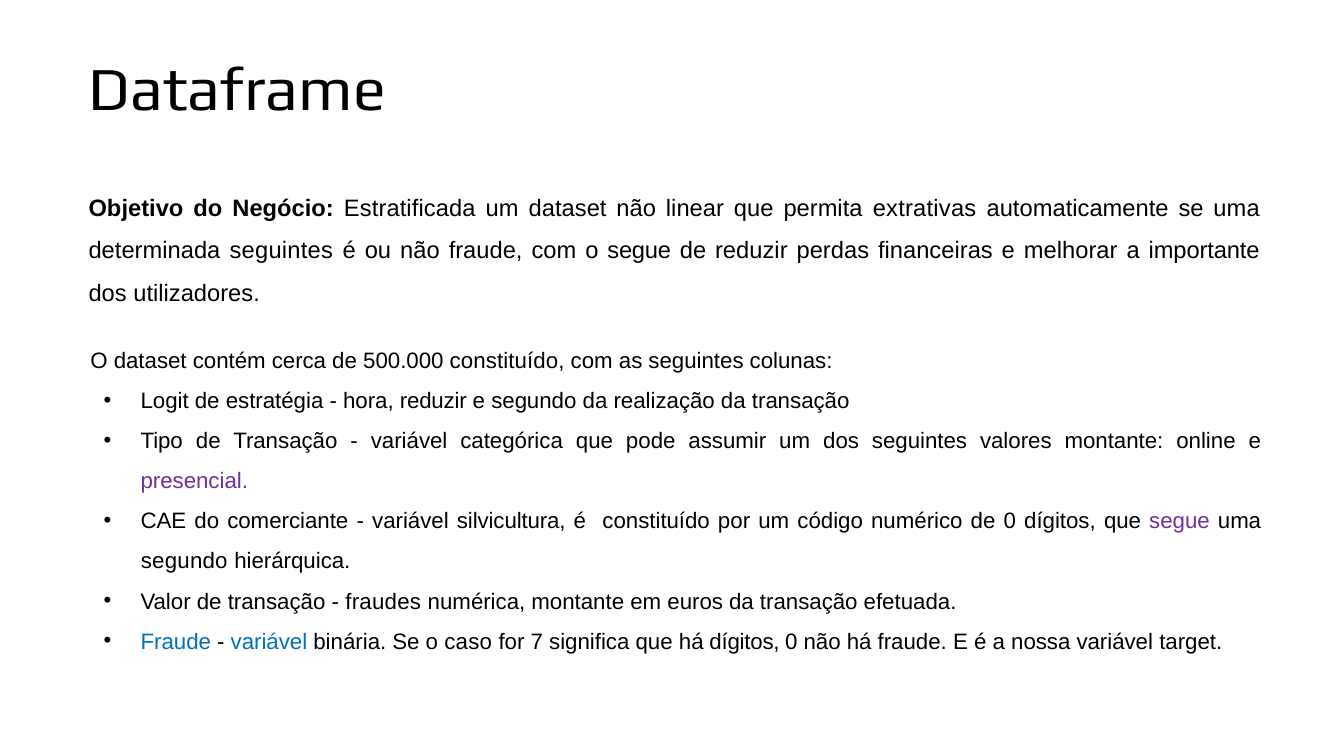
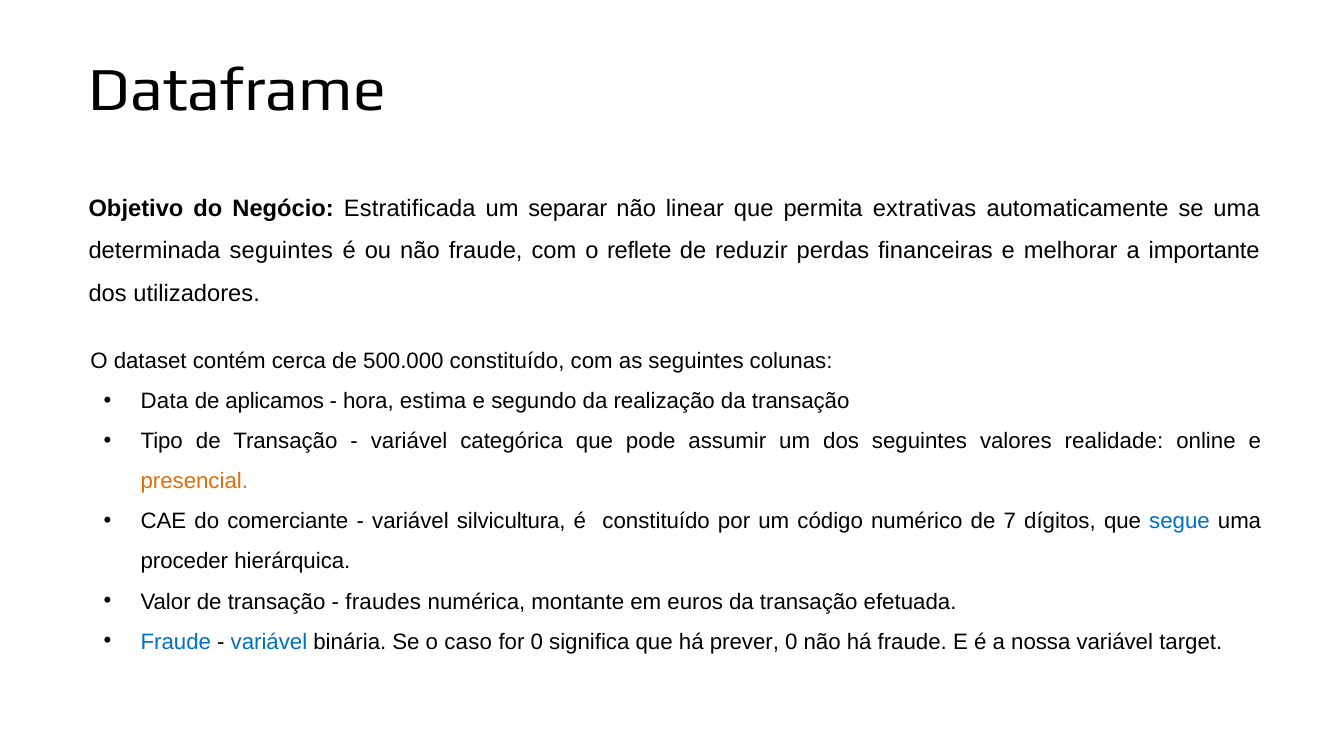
um dataset: dataset -> separar
o segue: segue -> reflete
Logit: Logit -> Data
estratégia: estratégia -> aplicamos
hora reduzir: reduzir -> estima
valores montante: montante -> realidade
presencial colour: purple -> orange
de 0: 0 -> 7
segue at (1179, 521) colour: purple -> blue
segundo at (184, 561): segundo -> proceder
for 7: 7 -> 0
há dígitos: dígitos -> prever
